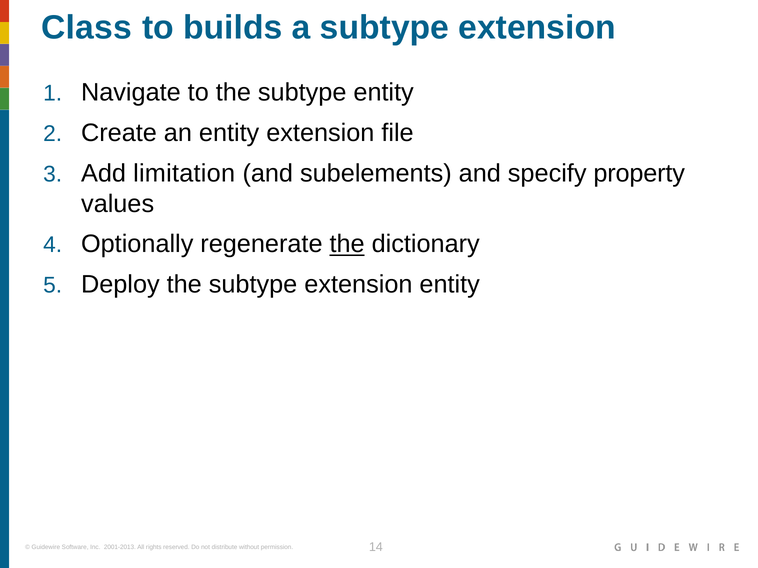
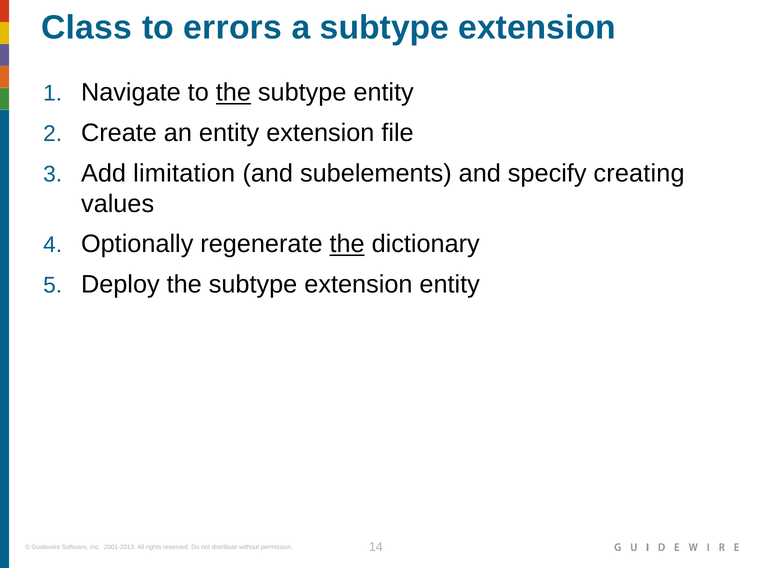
builds: builds -> errors
the at (233, 93) underline: none -> present
property: property -> creating
